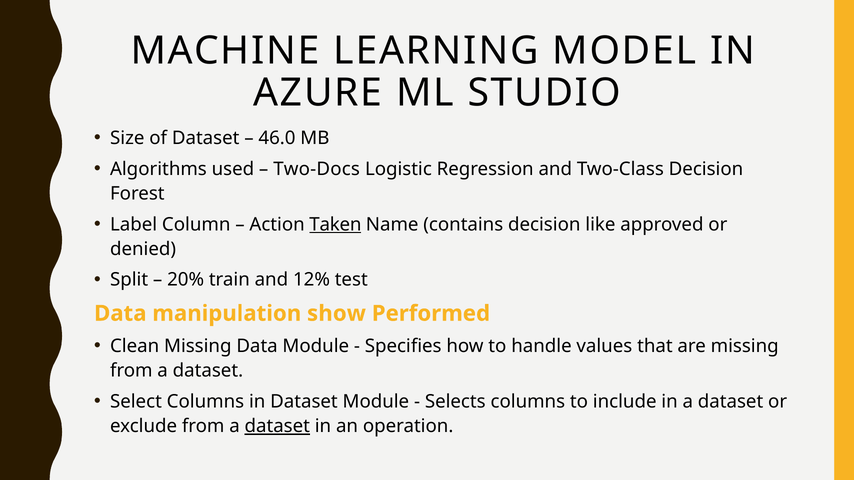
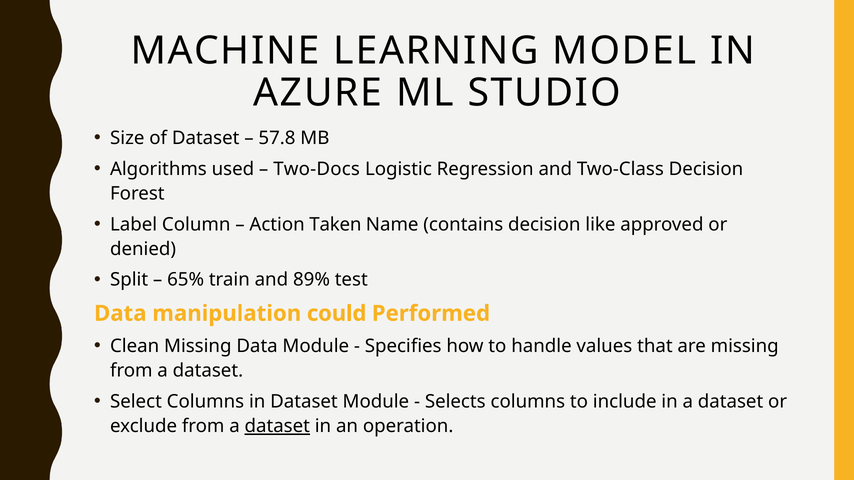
46.0: 46.0 -> 57.8
Taken underline: present -> none
20%: 20% -> 65%
12%: 12% -> 89%
show: show -> could
